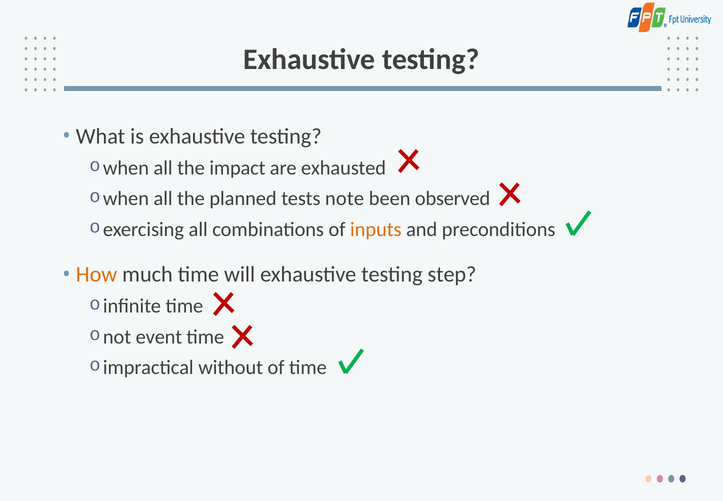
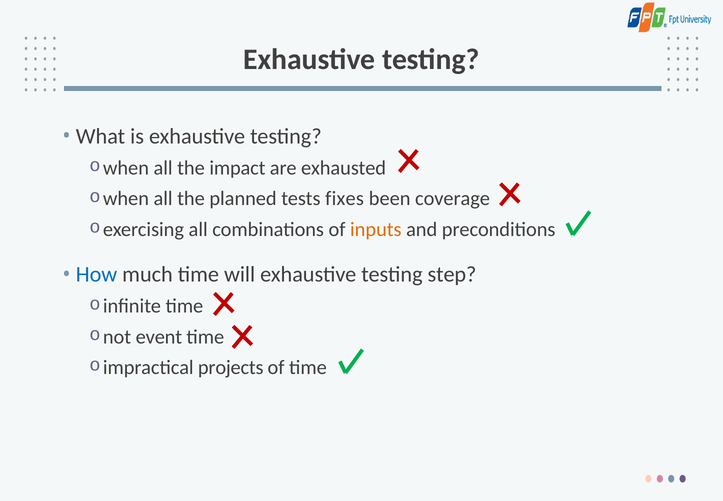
note: note -> fixes
observed: observed -> coverage
How colour: orange -> blue
without: without -> projects
